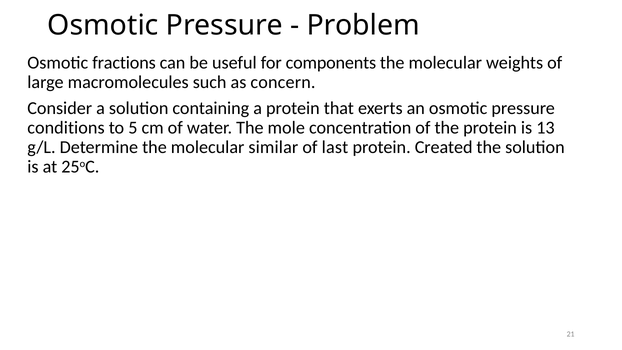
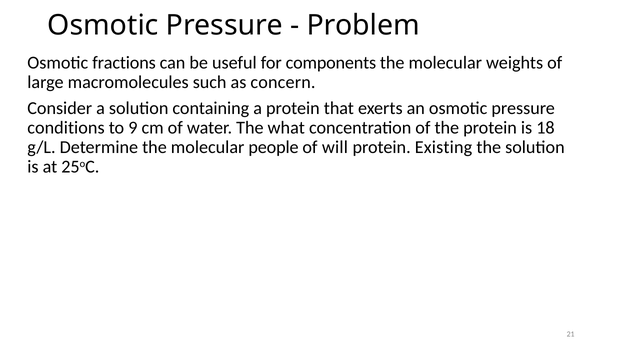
5: 5 -> 9
mole: mole -> what
13: 13 -> 18
similar: similar -> people
last: last -> will
Created: Created -> Existing
